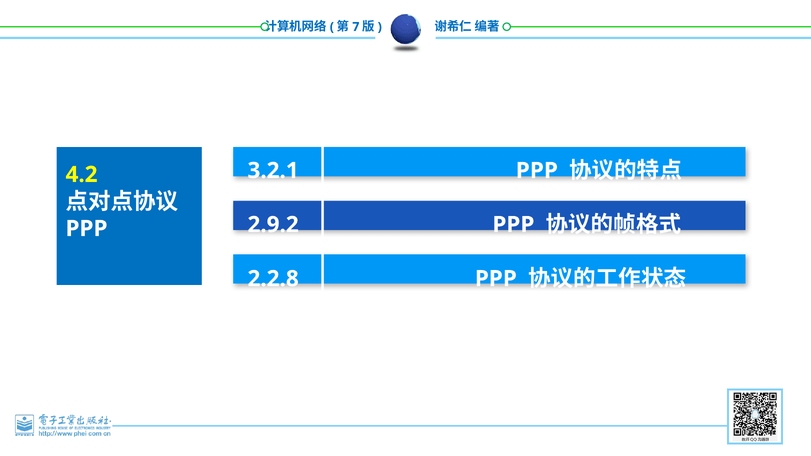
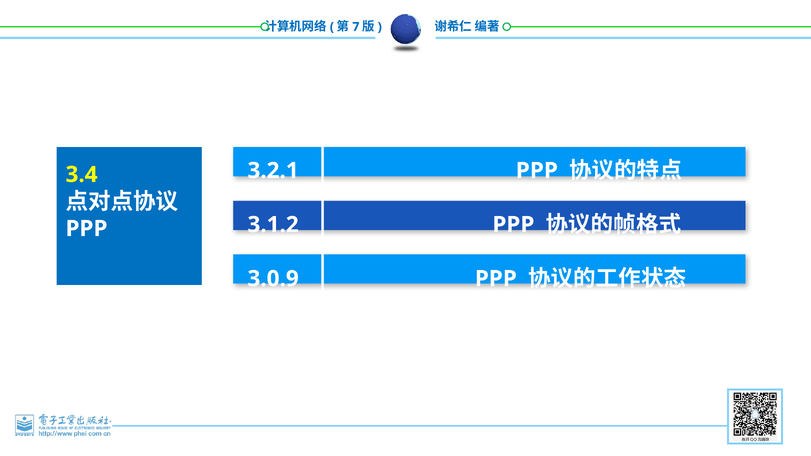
4.2: 4.2 -> 3.4
2.9.2: 2.9.2 -> 3.1.2
2.2.8: 2.2.8 -> 3.0.9
